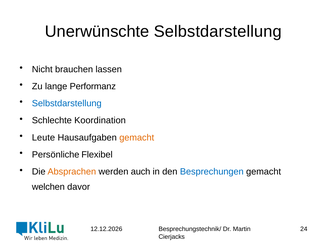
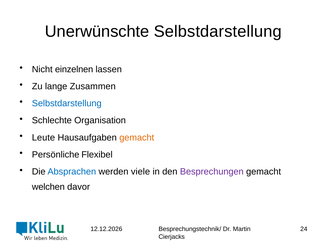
brauchen: brauchen -> einzelnen
Performanz: Performanz -> Zusammen
Koordination: Koordination -> Organisation
Absprachen colour: orange -> blue
auch: auch -> viele
Besprechungen colour: blue -> purple
